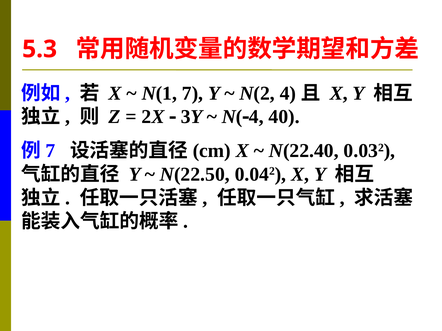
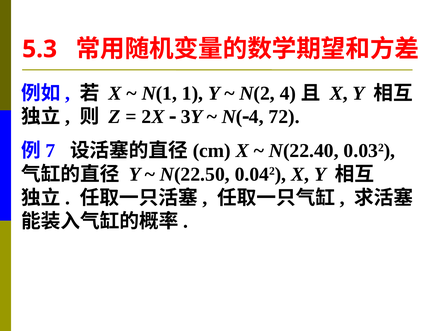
N(1 7: 7 -> 1
40: 40 -> 72
